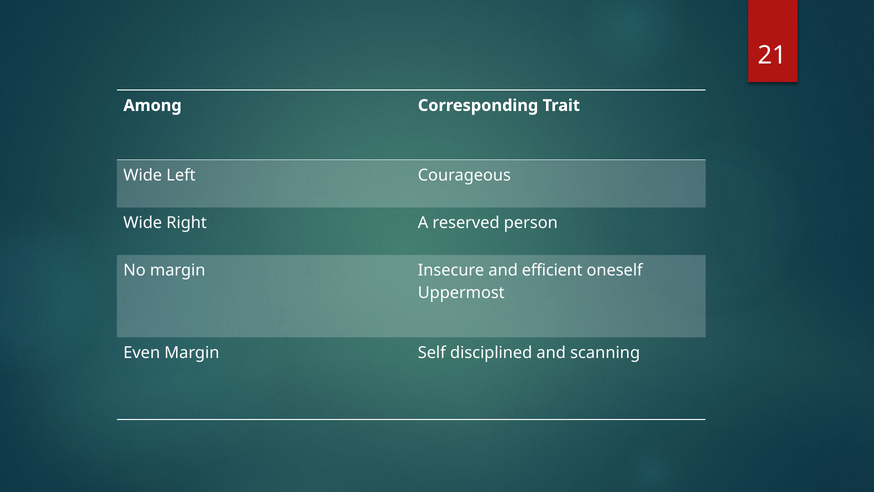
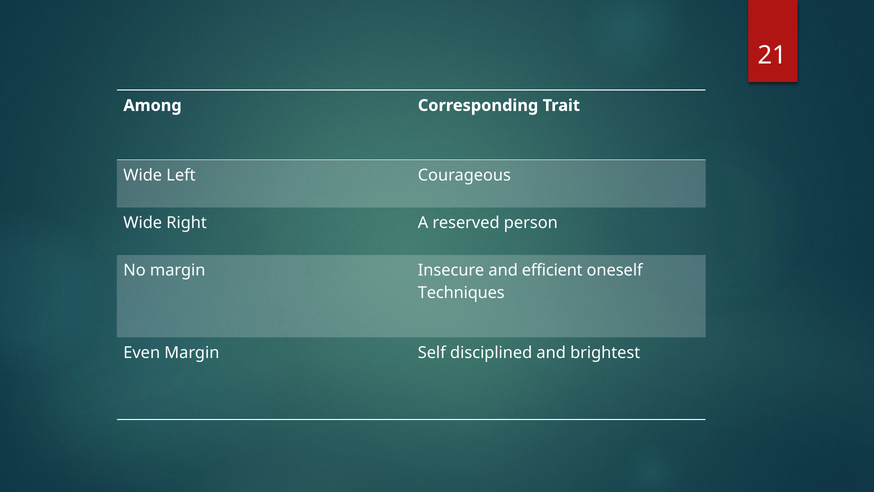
Uppermost: Uppermost -> Techniques
scanning: scanning -> brightest
